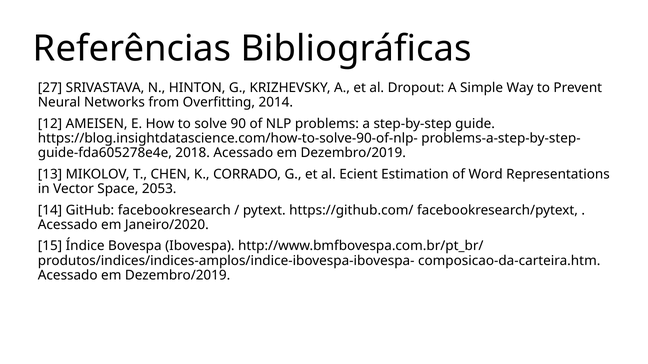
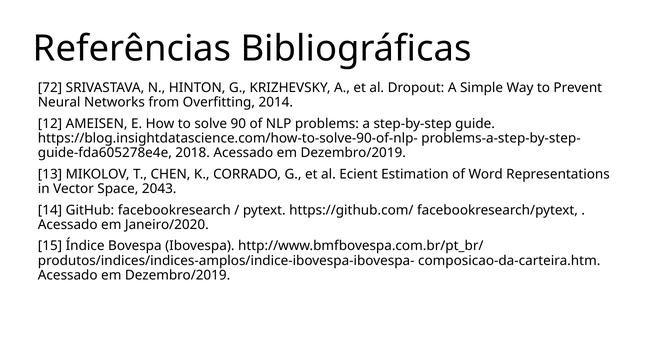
27: 27 -> 72
2053: 2053 -> 2043
